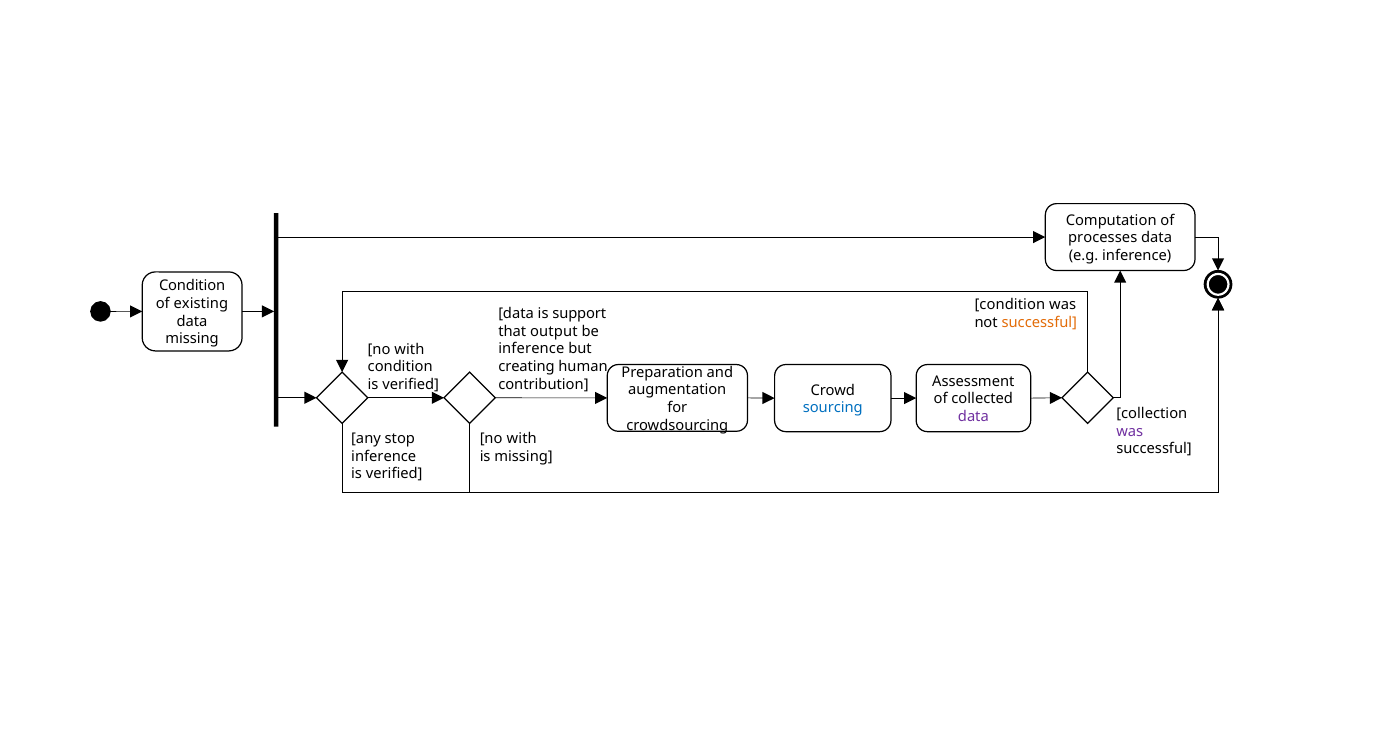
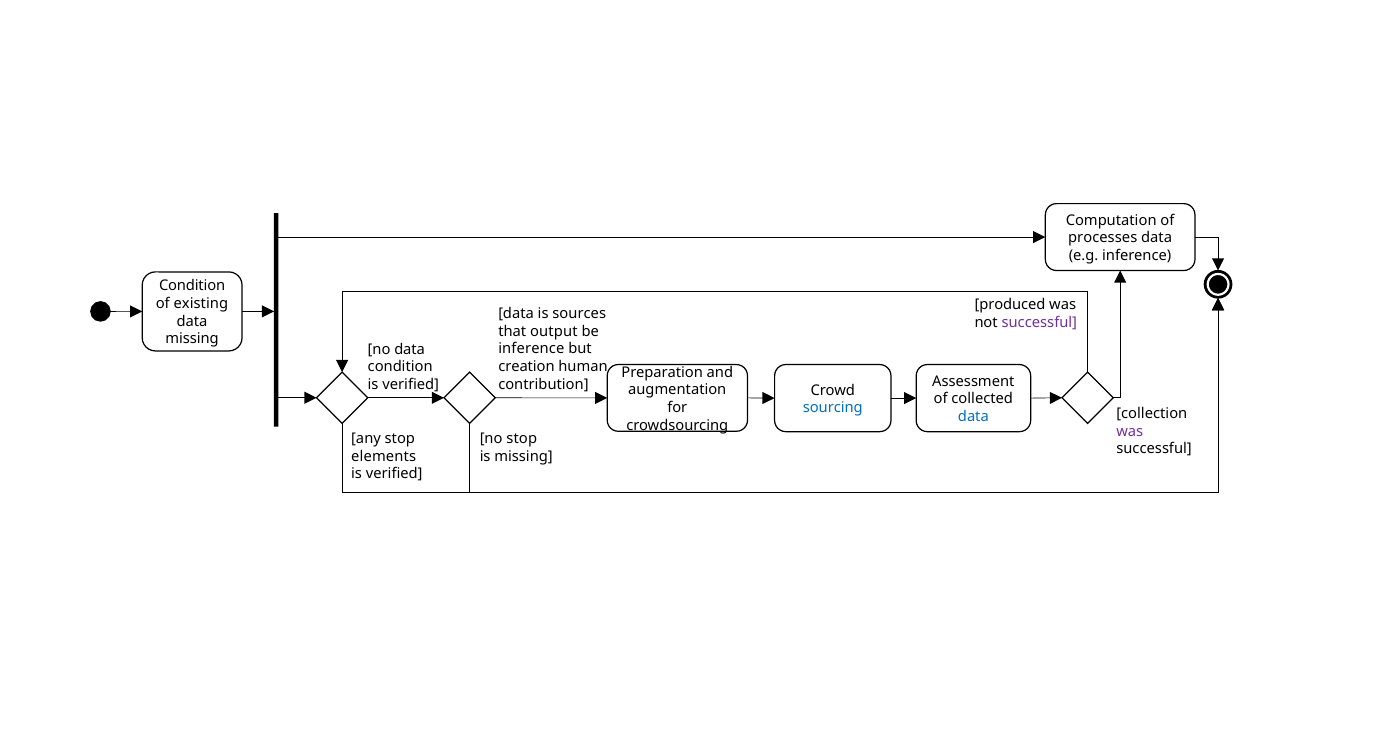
condition at (1010, 305): condition -> produced
support: support -> sources
successful at (1039, 322) colour: orange -> purple
with at (409, 349): with -> data
creating: creating -> creation
data at (973, 416) colour: purple -> blue
with at (522, 438): with -> stop
inference at (384, 456): inference -> elements
